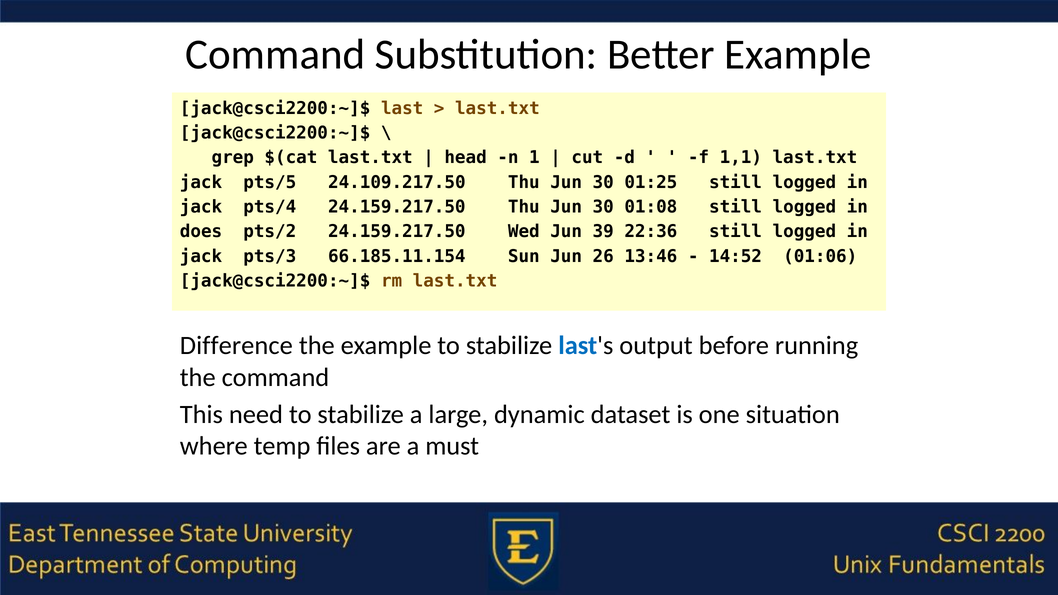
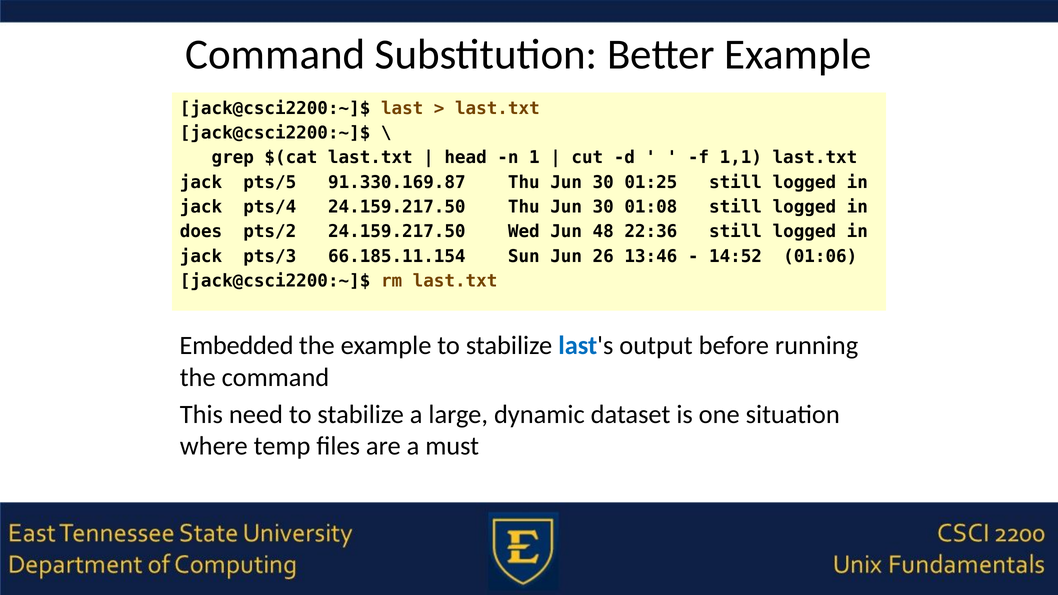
24.109.217.50: 24.109.217.50 -> 91.330.169.87
39: 39 -> 48
Difference: Difference -> Embedded
